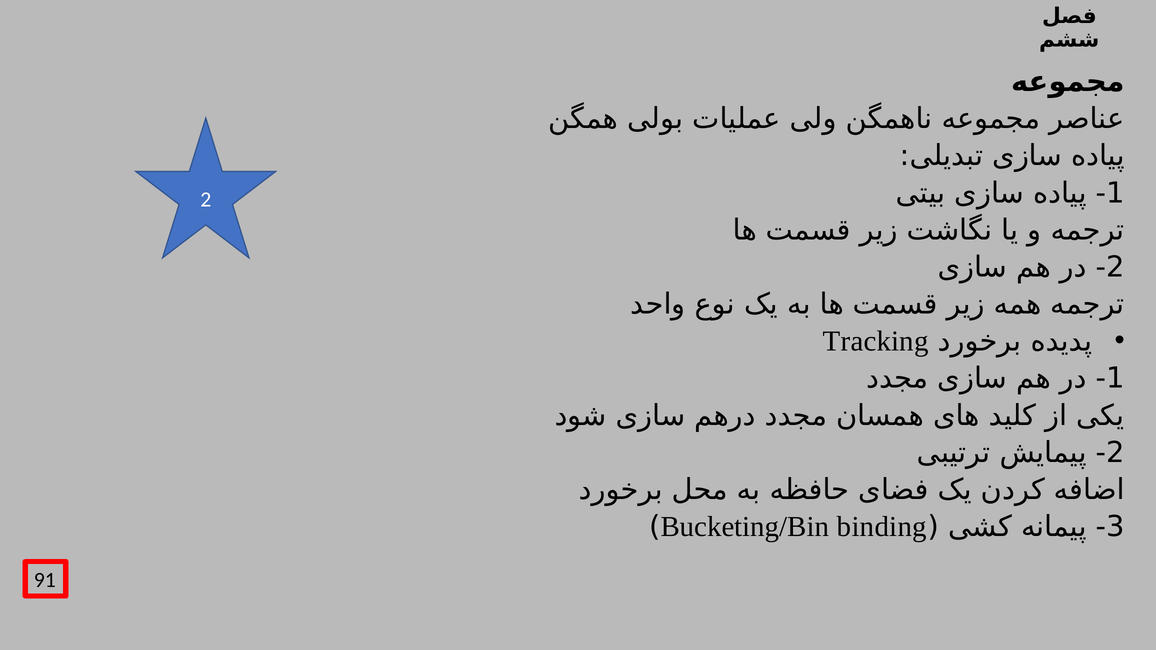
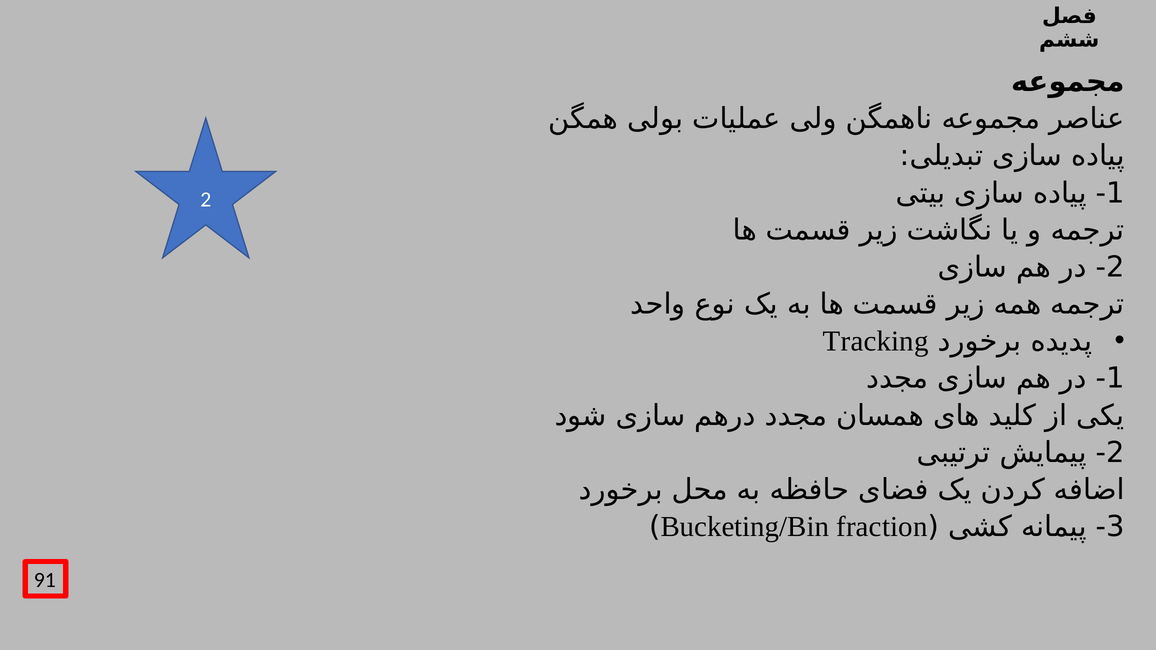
binding: binding -> fraction
